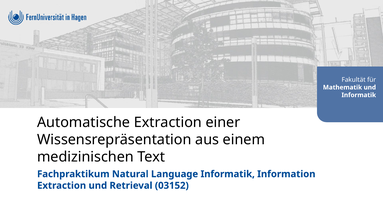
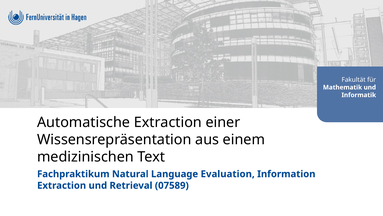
Language Informatik: Informatik -> Evaluation
03152: 03152 -> 07589
